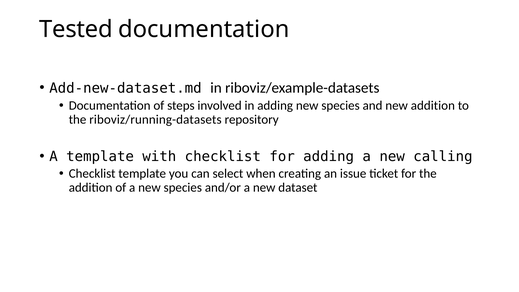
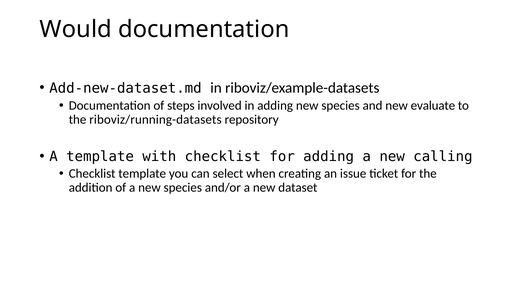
Tested: Tested -> Would
new addition: addition -> evaluate
